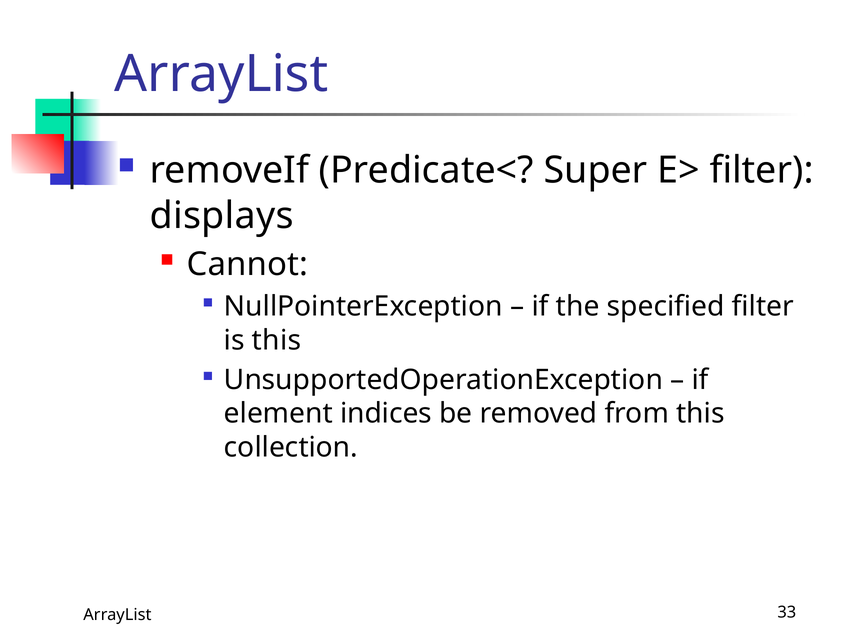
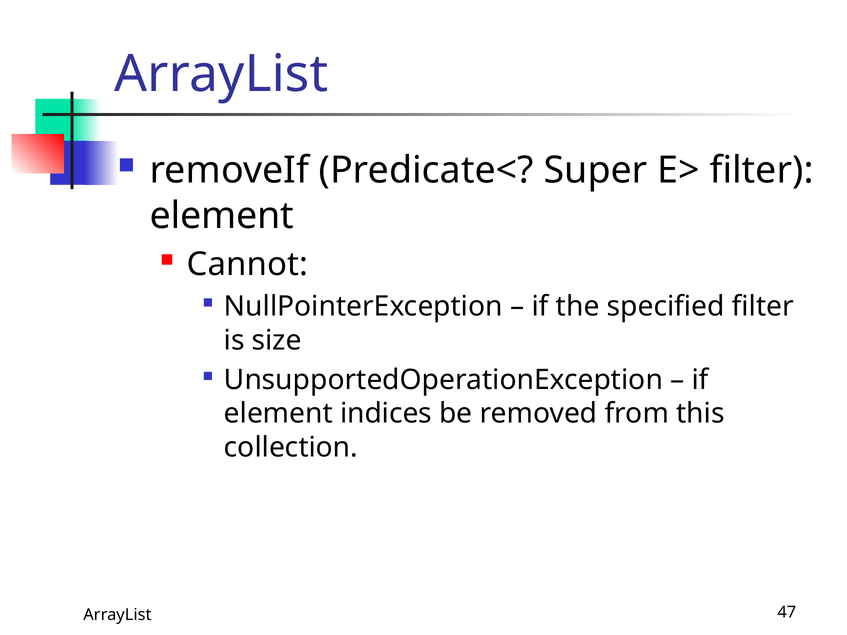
displays at (222, 216): displays -> element
is this: this -> size
33: 33 -> 47
